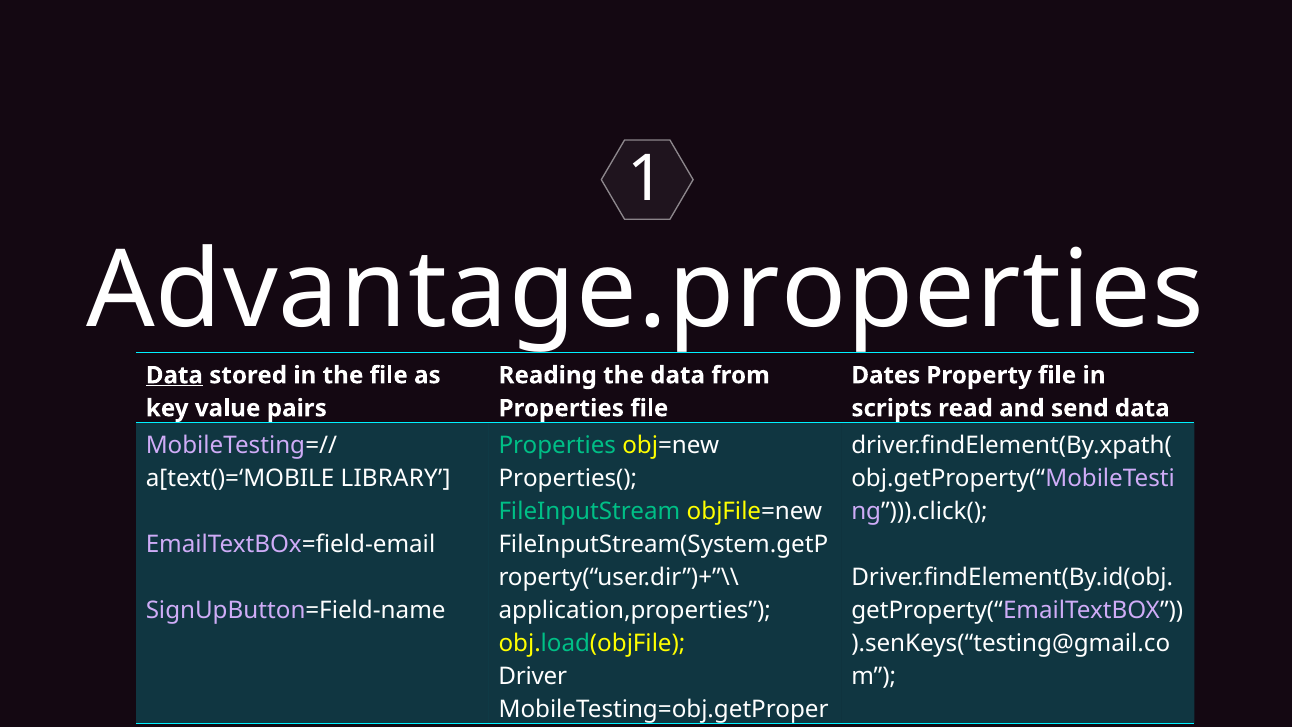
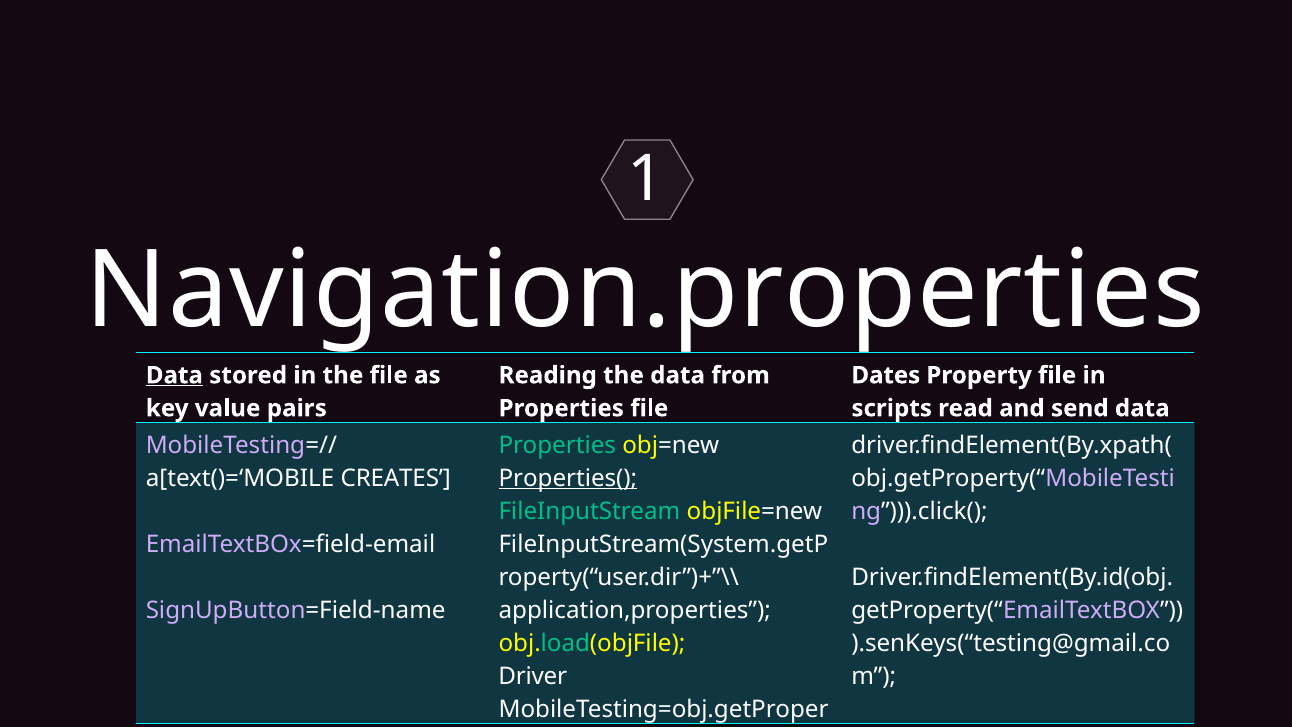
Advantage.properties: Advantage.properties -> Navigation.properties
LIBRARY: LIBRARY -> CREATES
Properties( underline: none -> present
